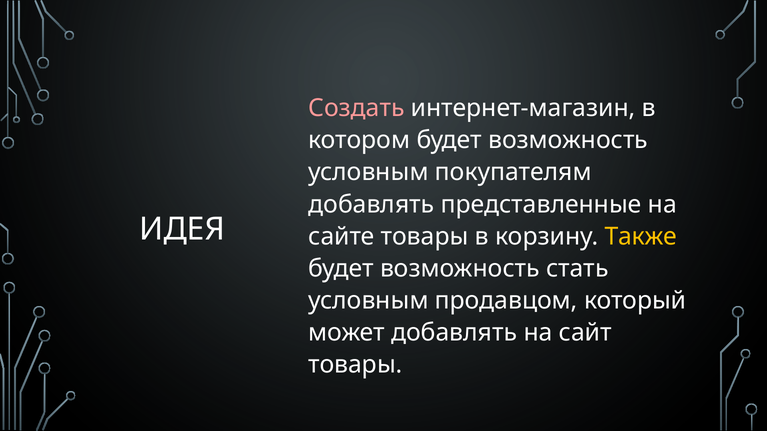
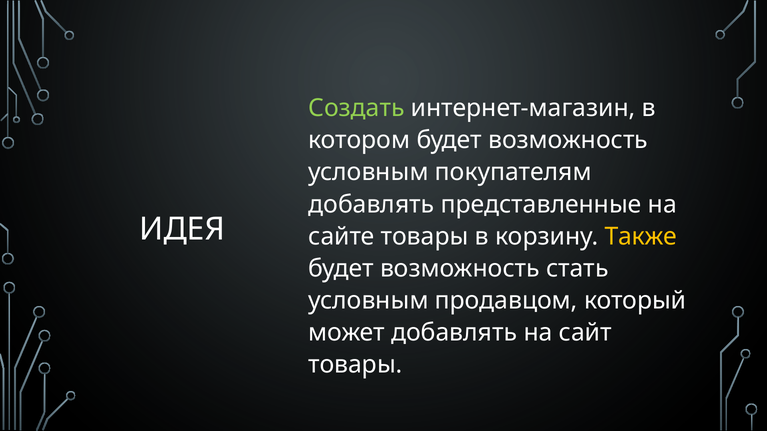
Создать colour: pink -> light green
